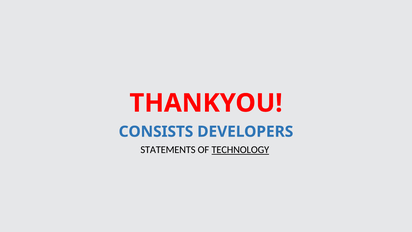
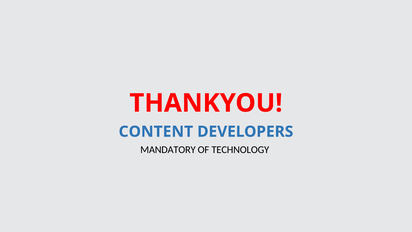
CONSISTS: CONSISTS -> CONTENT
STATEMENTS: STATEMENTS -> MANDATORY
TECHNOLOGY underline: present -> none
